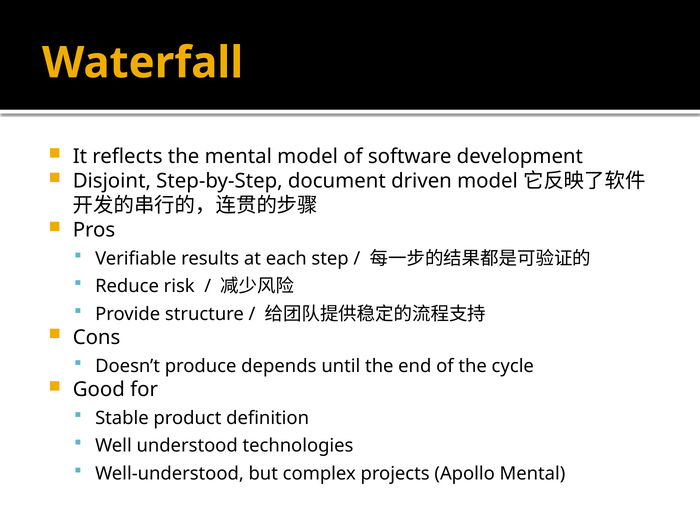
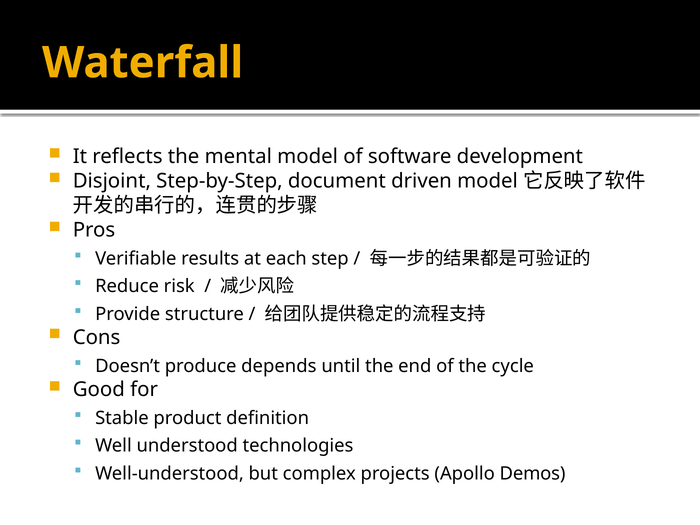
Apollo Mental: Mental -> Demos
